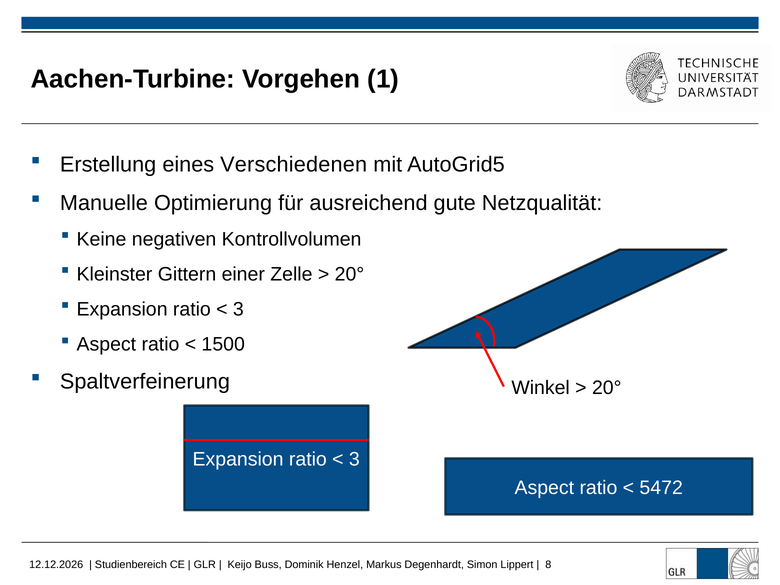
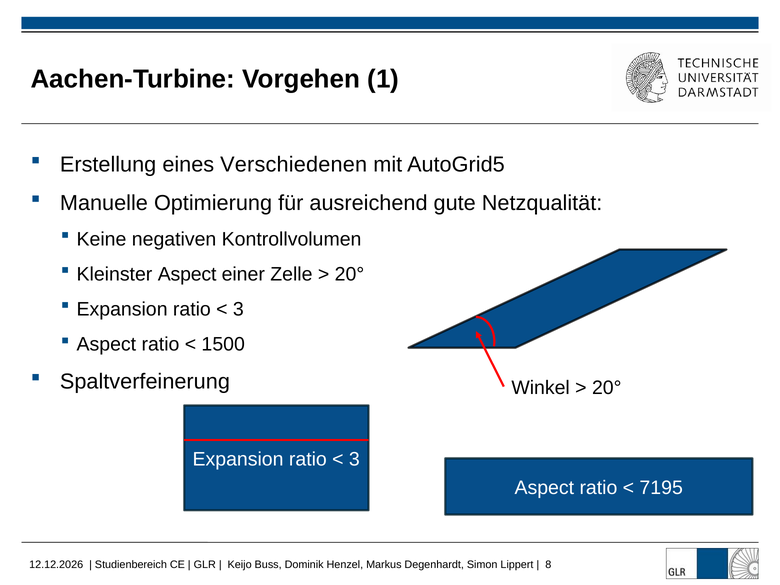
Kleinster Gittern: Gittern -> Aspect
5472: 5472 -> 7195
